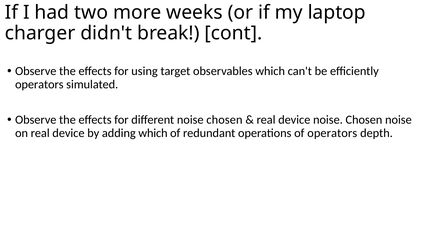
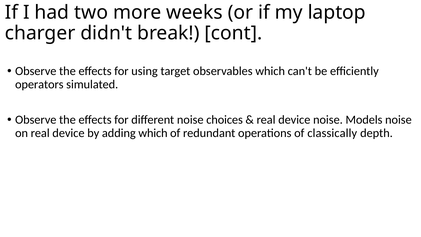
different noise chosen: chosen -> choices
device noise Chosen: Chosen -> Models
of operators: operators -> classically
